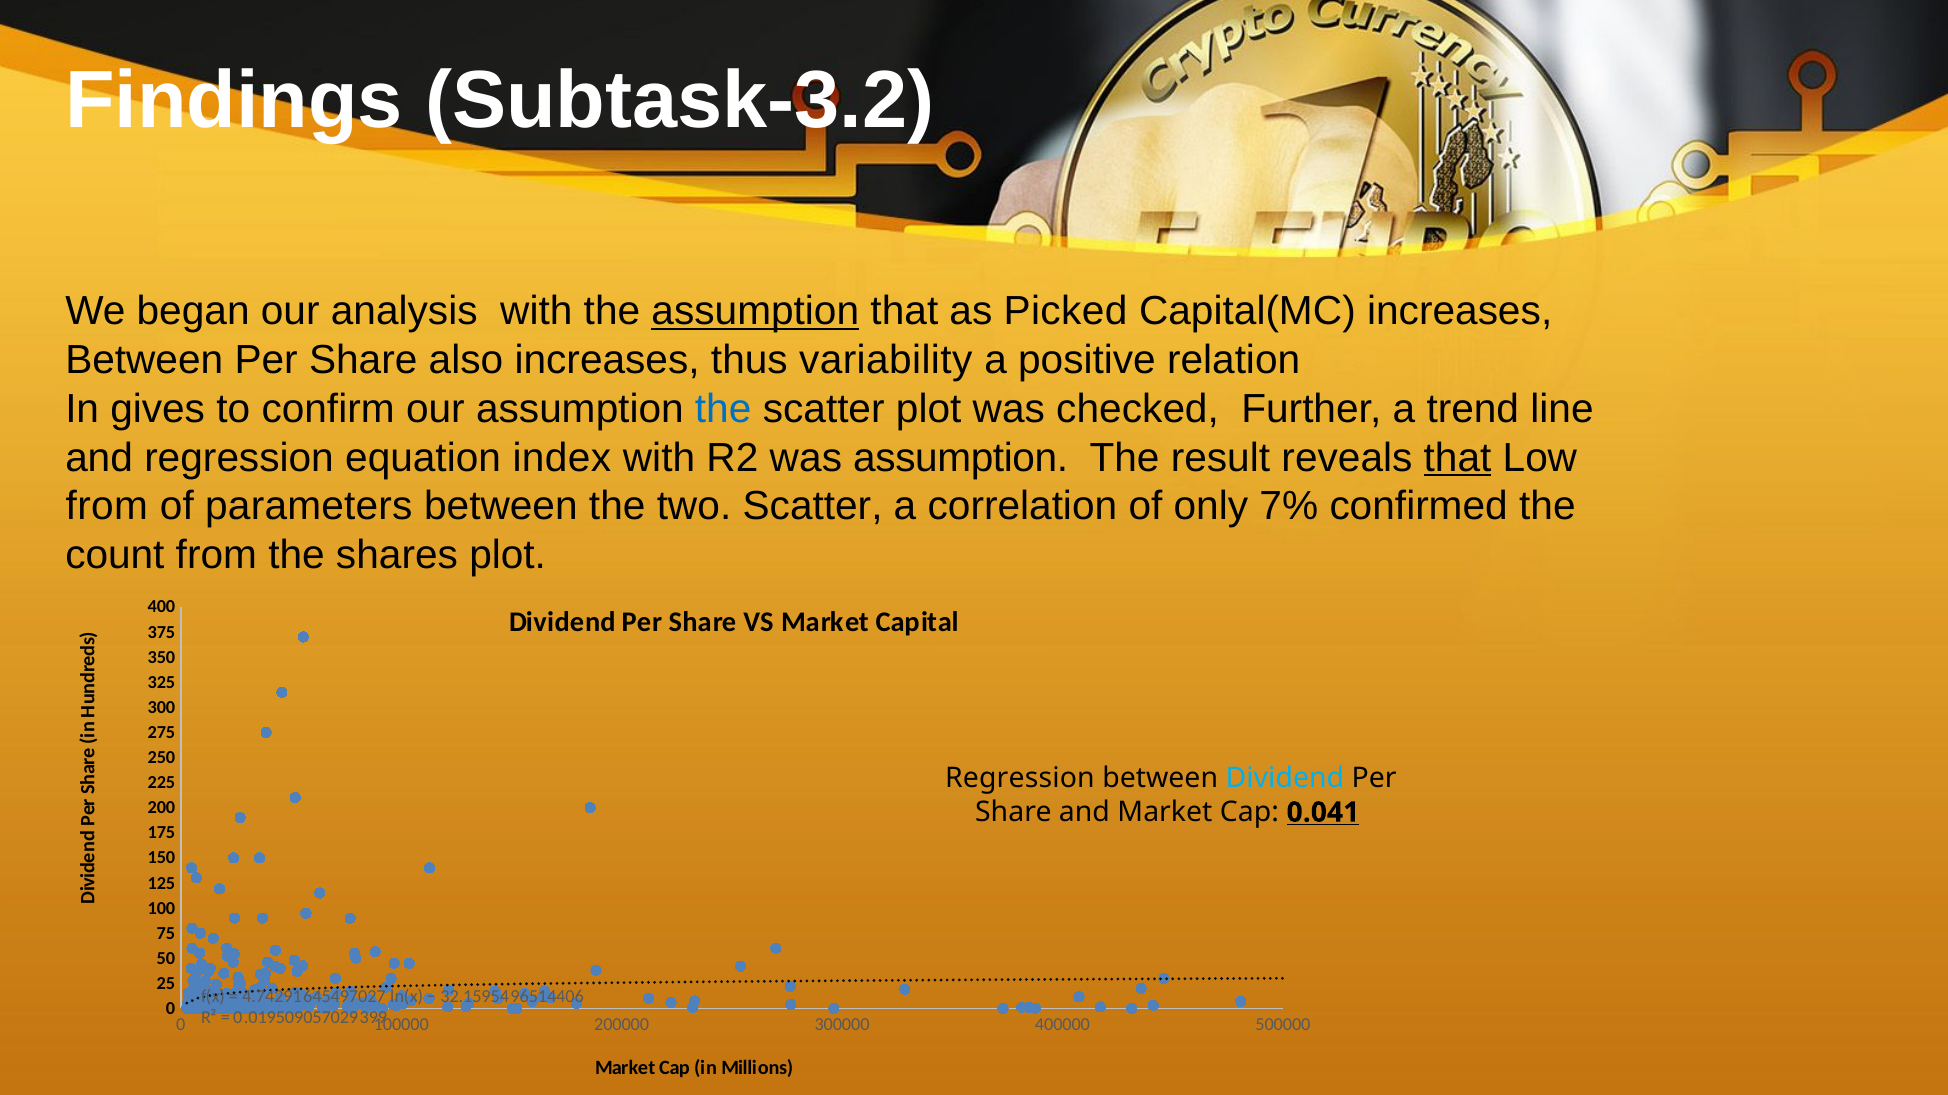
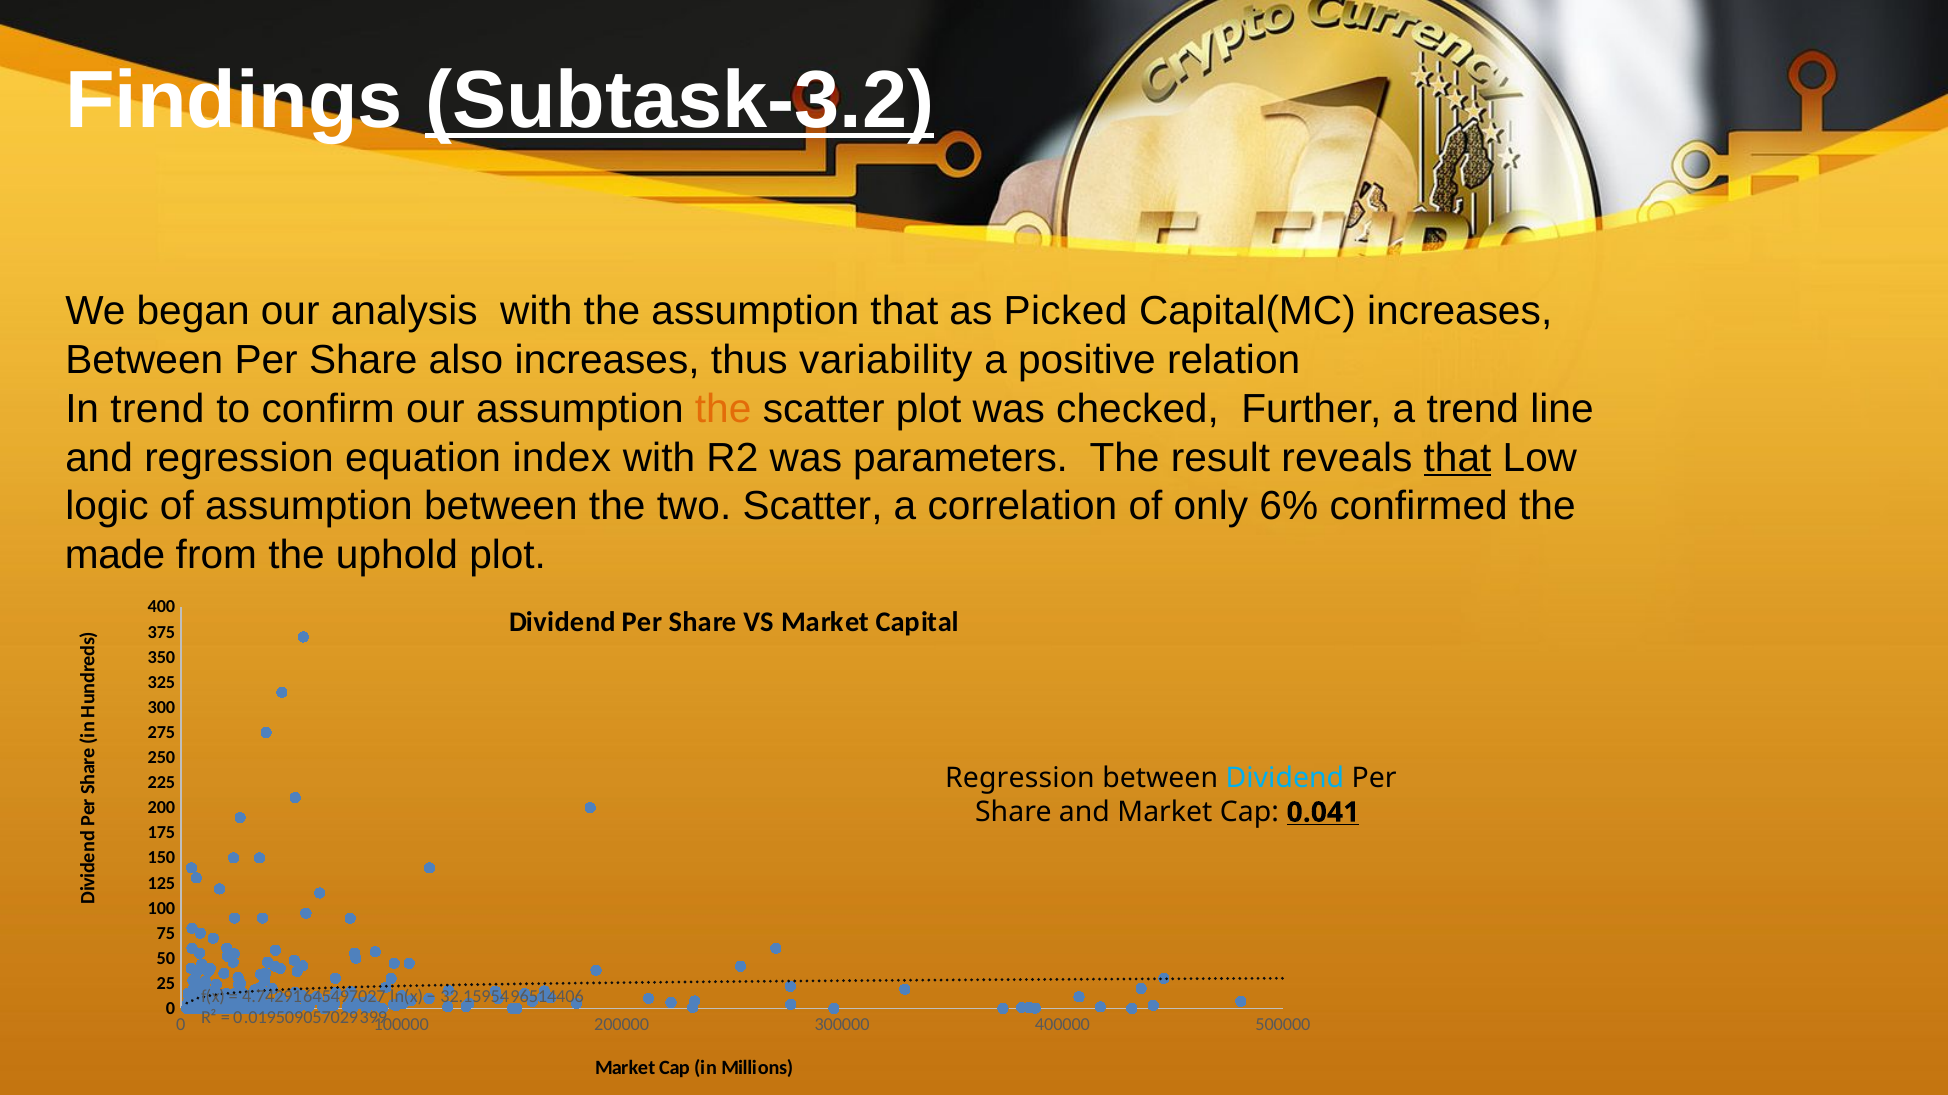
Subtask-3.2 underline: none -> present
assumption at (755, 312) underline: present -> none
In gives: gives -> trend
the at (723, 409) colour: blue -> orange
was assumption: assumption -> parameters
from at (107, 507): from -> logic
of parameters: parameters -> assumption
7%: 7% -> 6%
count: count -> made
shares: shares -> uphold
